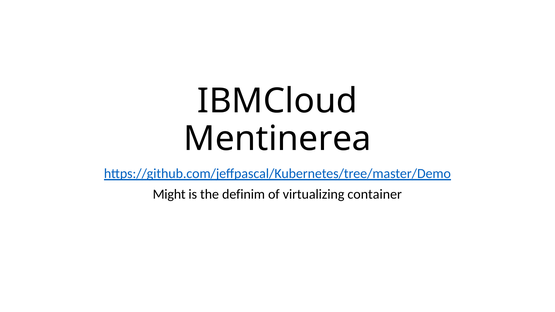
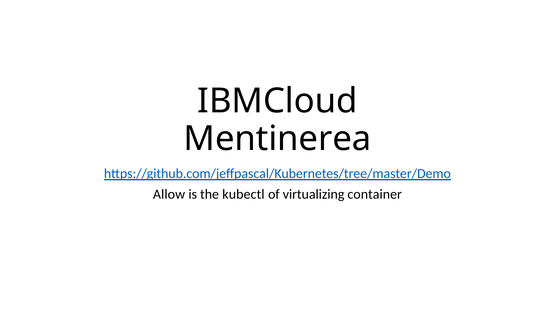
Might: Might -> Allow
definim: definim -> kubectl
